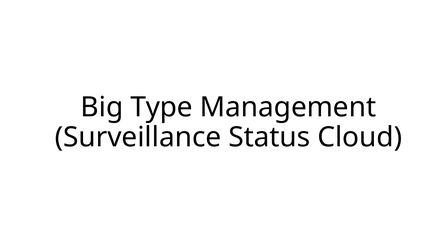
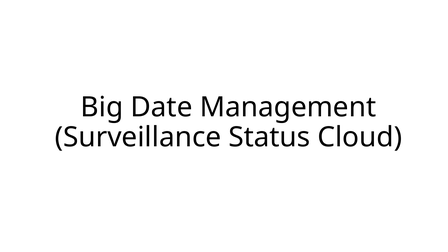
Type: Type -> Date
